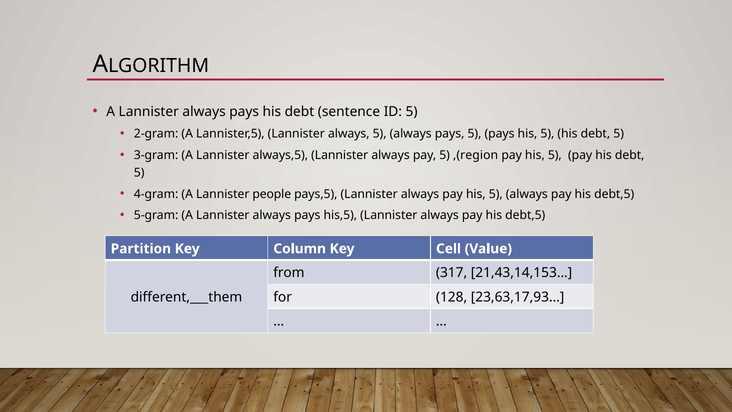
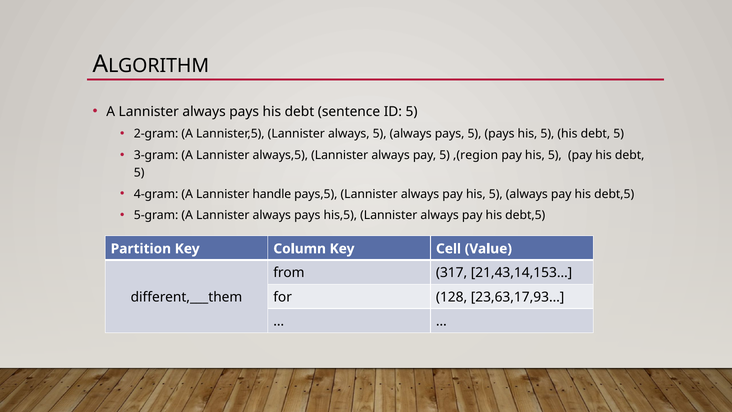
people: people -> handle
